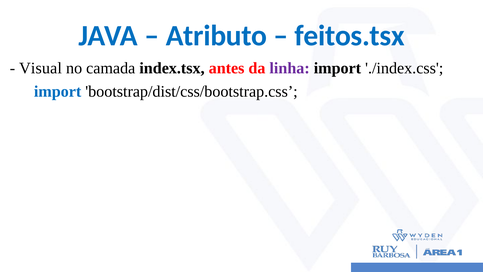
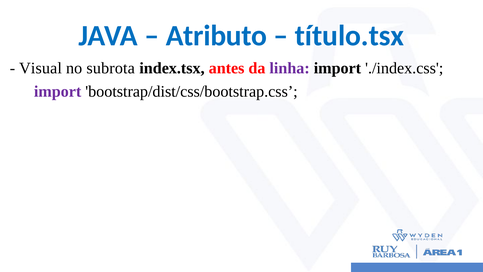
feitos.tsx: feitos.tsx -> título.tsx
camada: camada -> subrota
import at (58, 91) colour: blue -> purple
